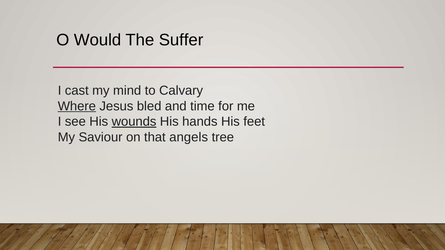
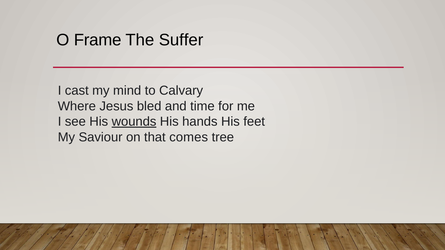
Would: Would -> Frame
Where underline: present -> none
angels: angels -> comes
